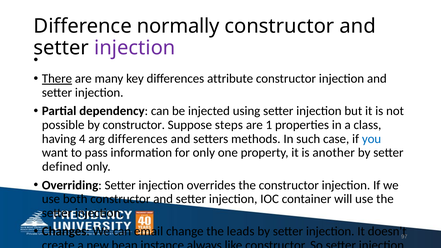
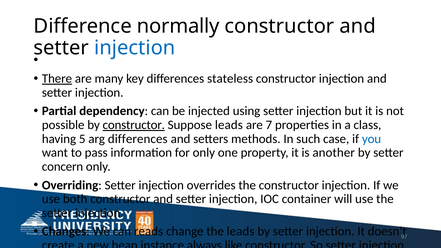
injection at (135, 48) colour: purple -> blue
attribute: attribute -> stateless
constructor at (134, 125) underline: none -> present
Suppose steps: steps -> leads
1: 1 -> 7
4: 4 -> 5
defined: defined -> concern
email: email -> reads
